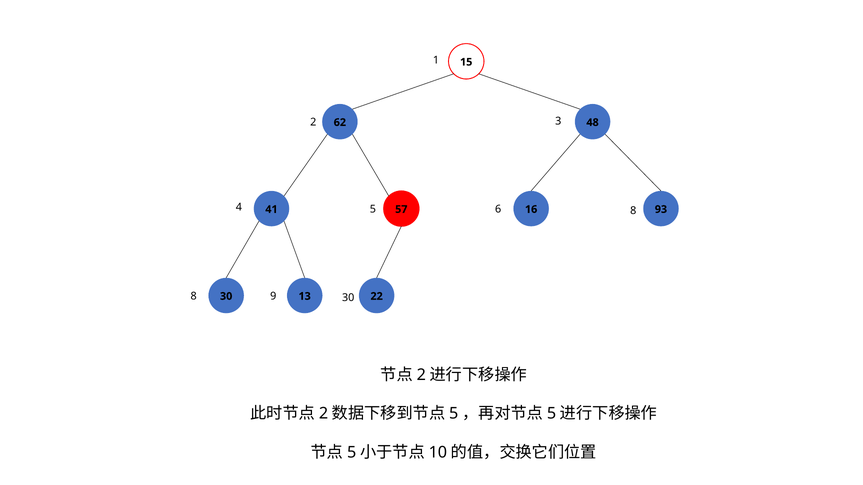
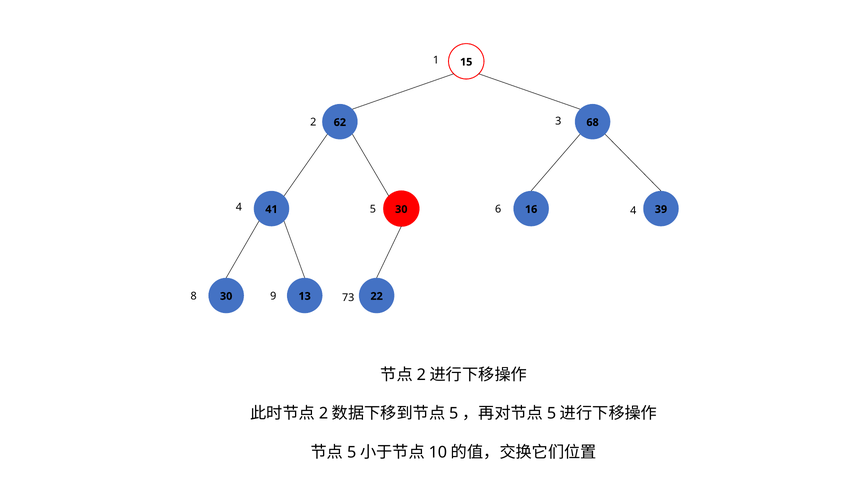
48: 48 -> 68
6 8: 8 -> 4
41 57: 57 -> 30
93: 93 -> 39
9 30: 30 -> 73
